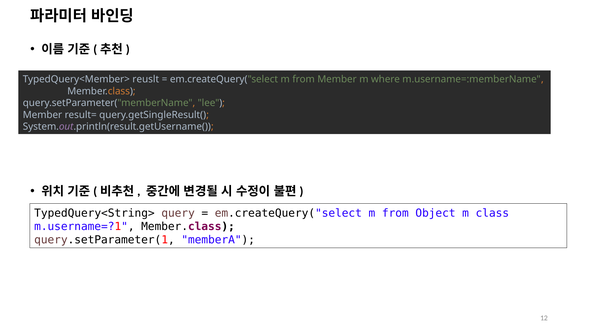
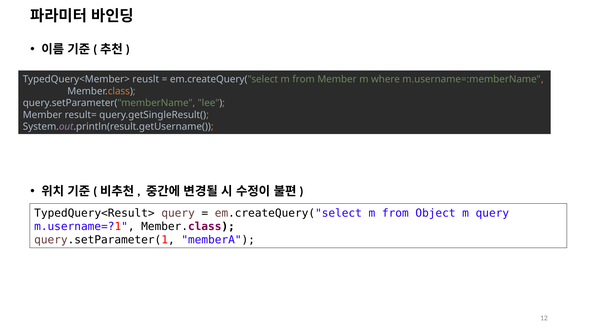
TypedQuery<String>: TypedQuery<String> -> TypedQuery<Result>
m class: class -> query
